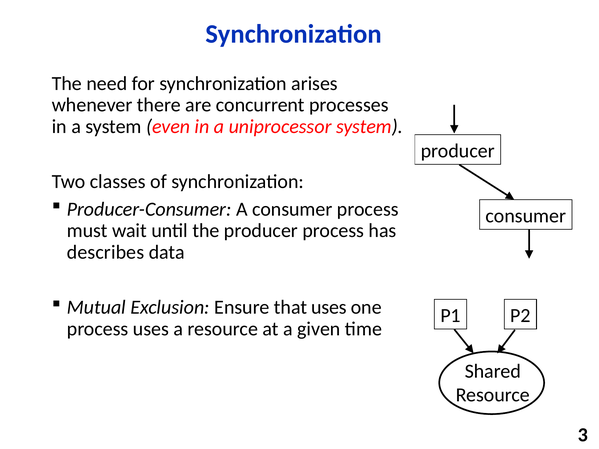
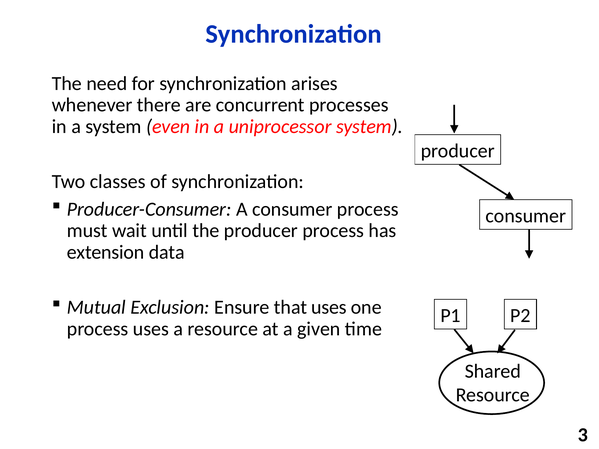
describes: describes -> extension
